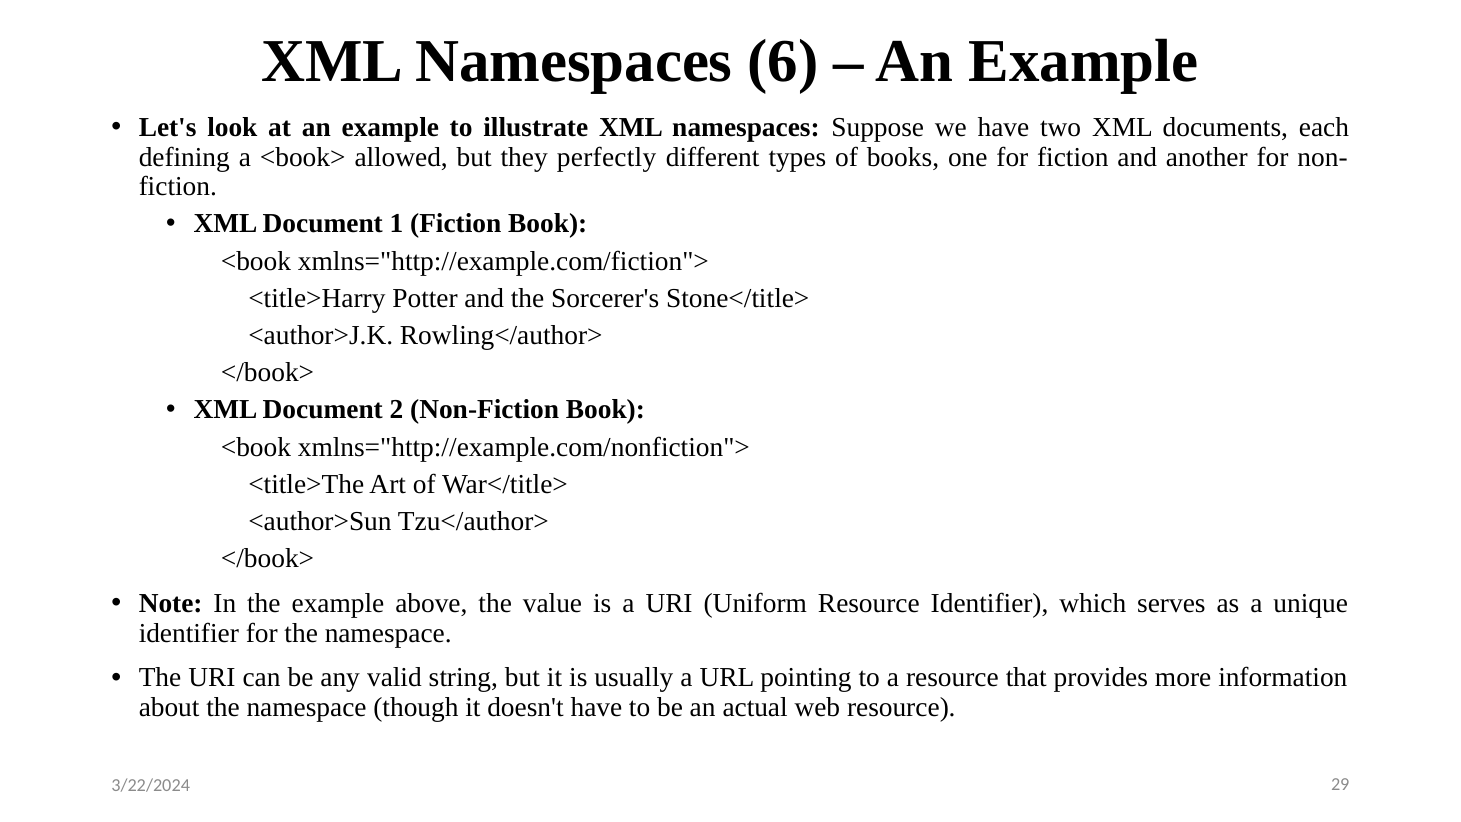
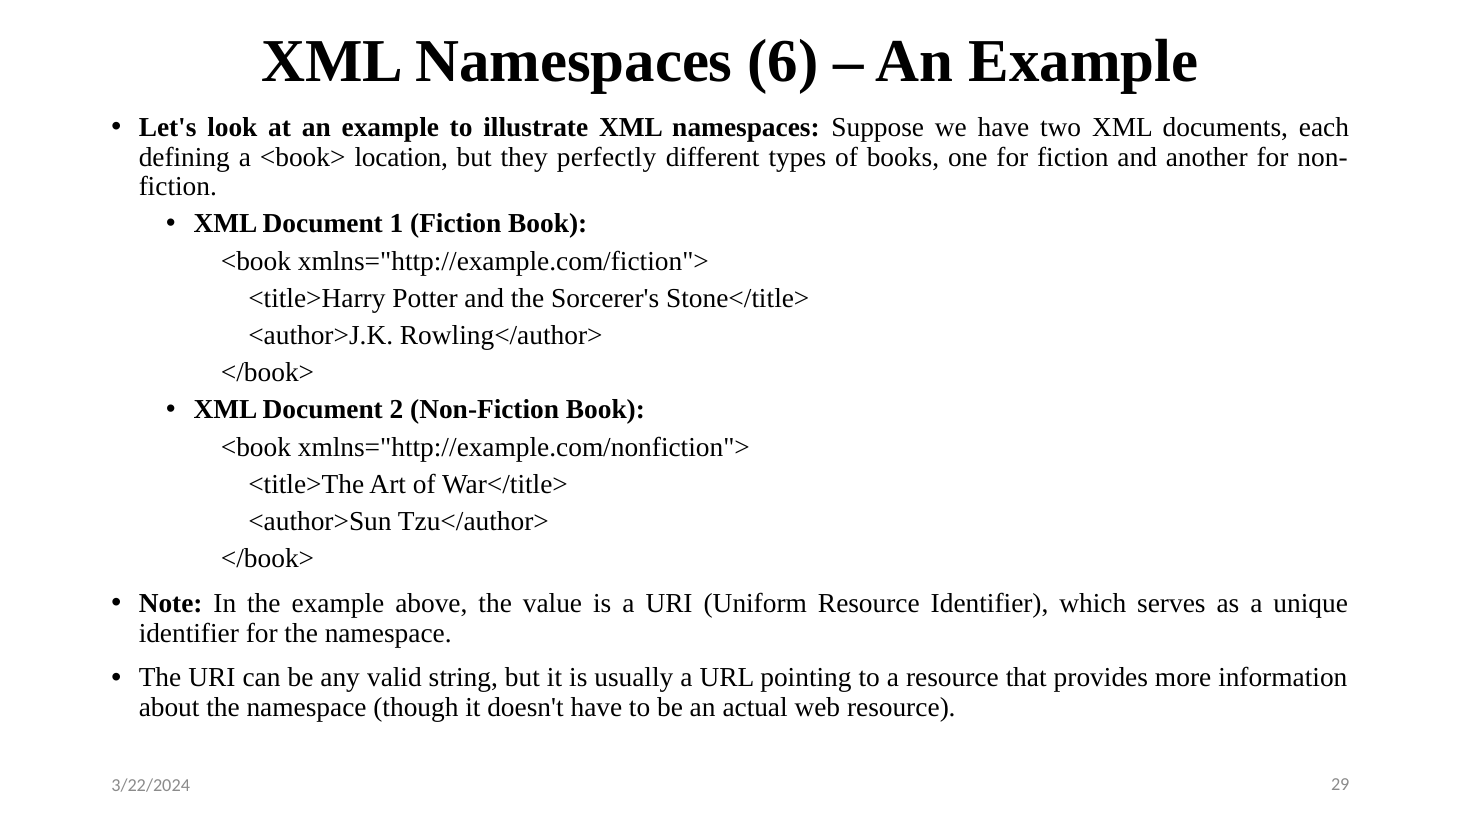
allowed: allowed -> location
